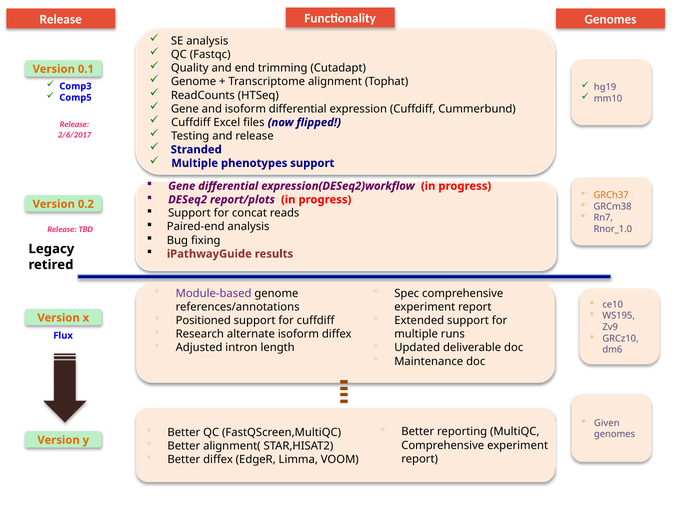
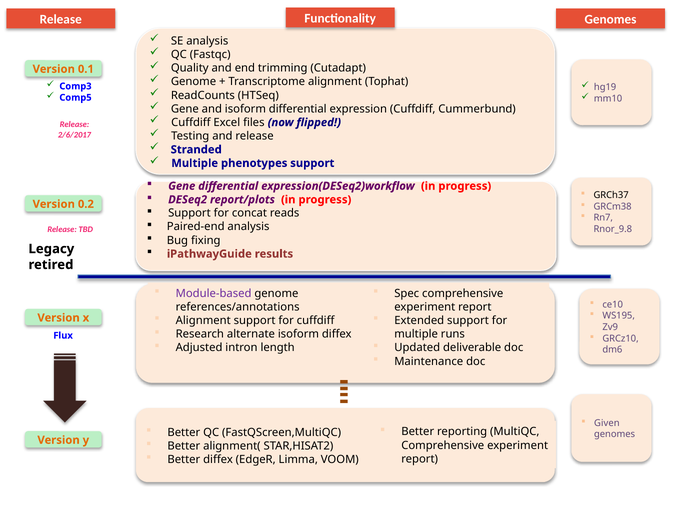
GRCh37 colour: orange -> black
Rnor_1.0: Rnor_1.0 -> Rnor_9.8
Positioned at (203, 320): Positioned -> Alignment
